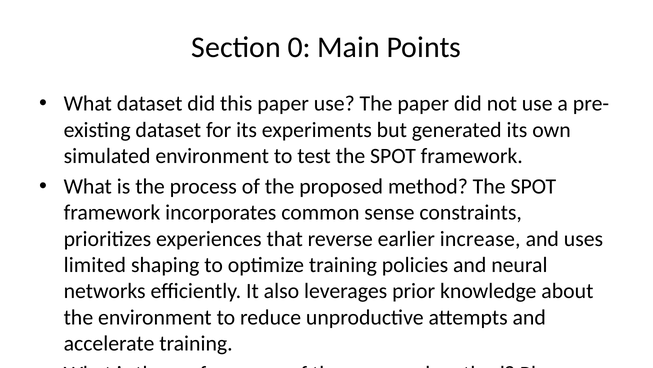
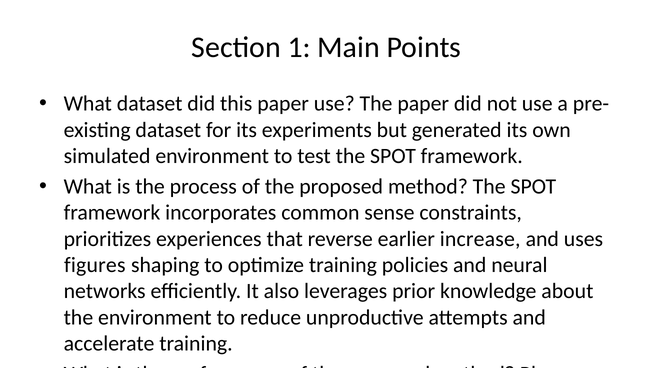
0: 0 -> 1
limited: limited -> figures
